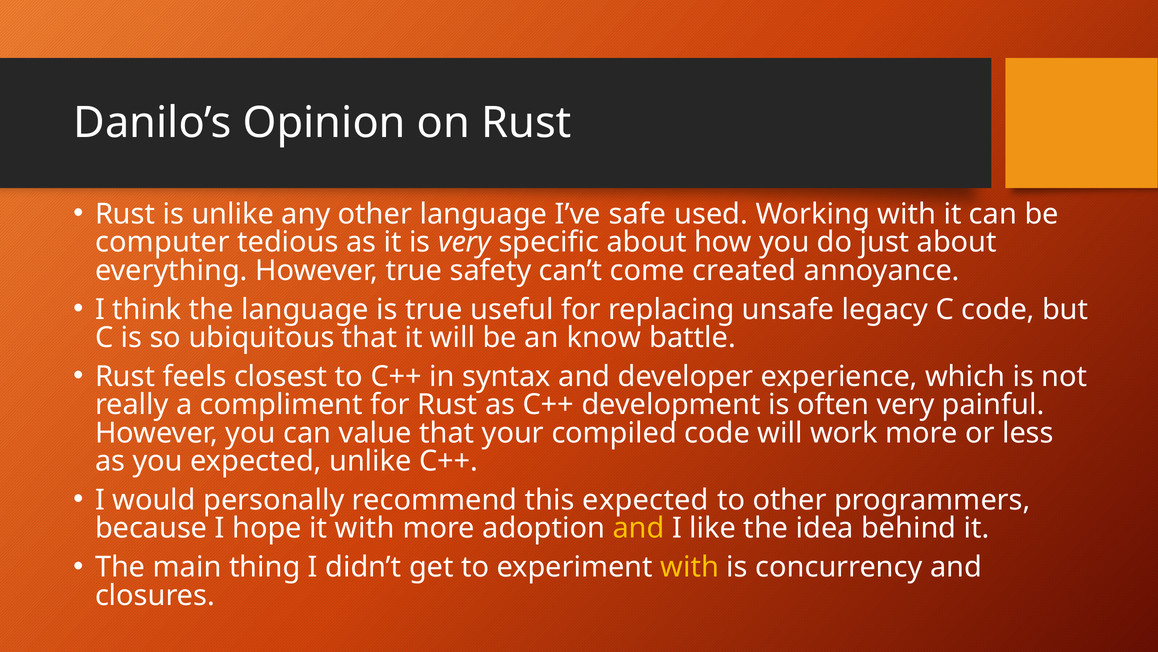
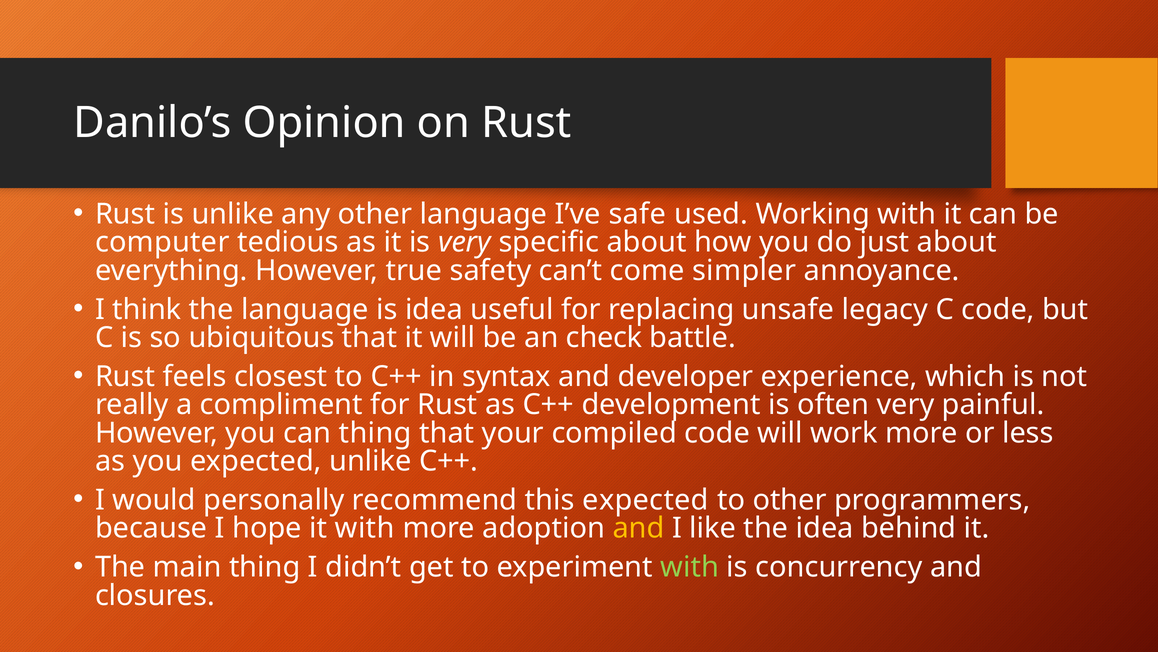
created: created -> simpler
is true: true -> idea
know: know -> check
can value: value -> thing
with at (690, 567) colour: yellow -> light green
